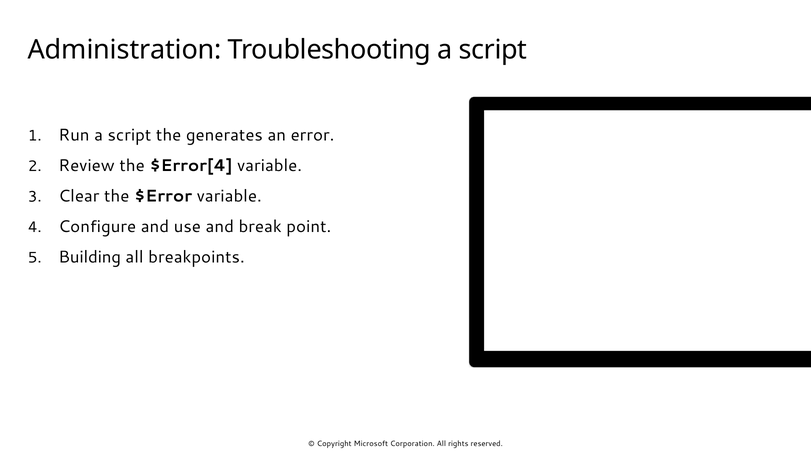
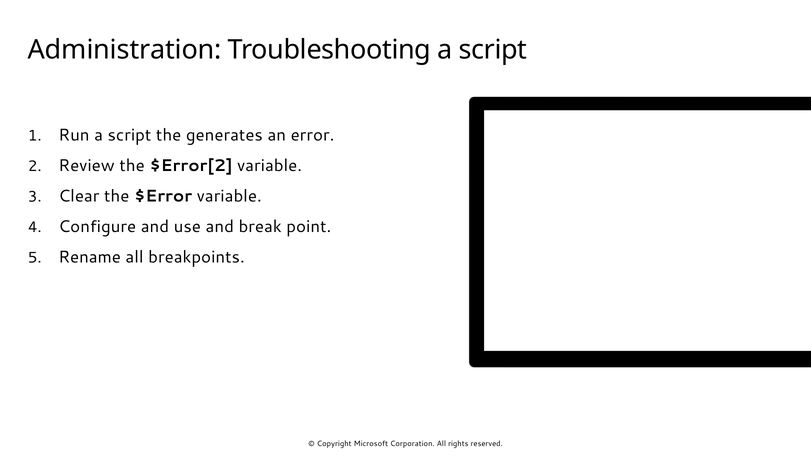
$Error[4: $Error[4 -> $Error[2
Building: Building -> Rename
